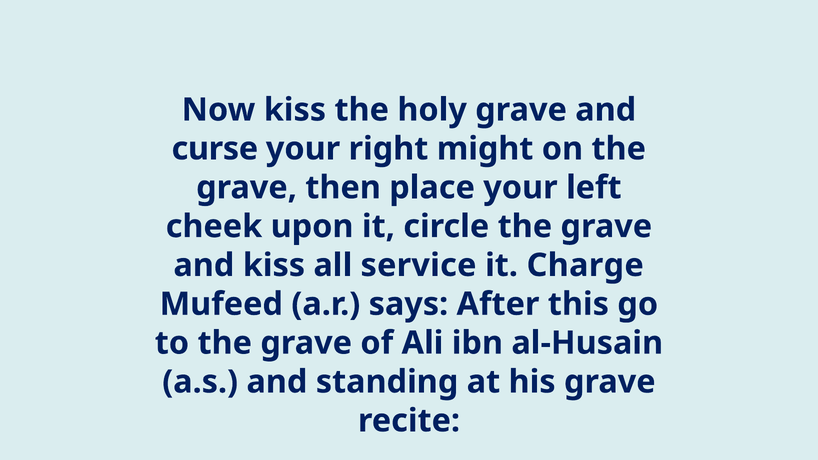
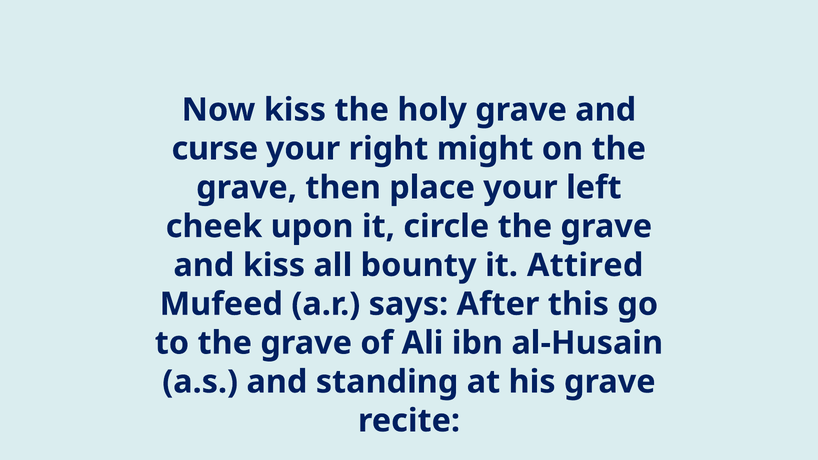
service: service -> bounty
Charge: Charge -> Attired
